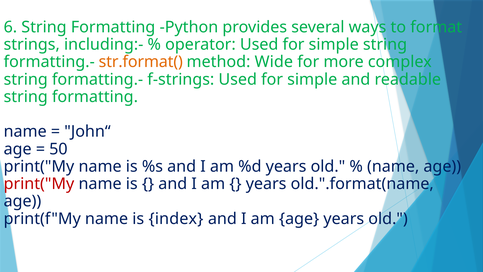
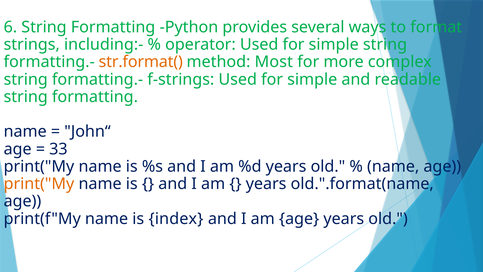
Wide: Wide -> Most
50: 50 -> 33
print("My at (39, 184) colour: red -> orange
